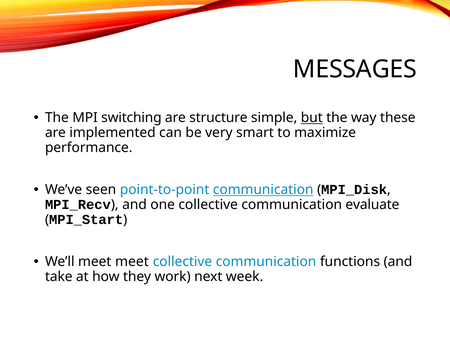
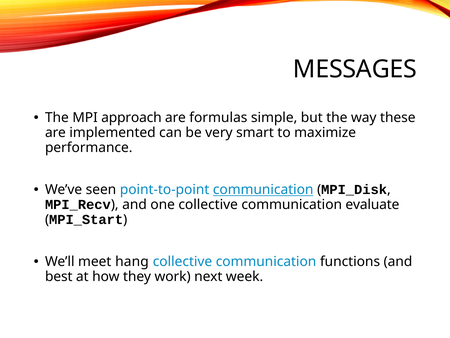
switching: switching -> approach
structure: structure -> formulas
but underline: present -> none
meet meet: meet -> hang
take: take -> best
